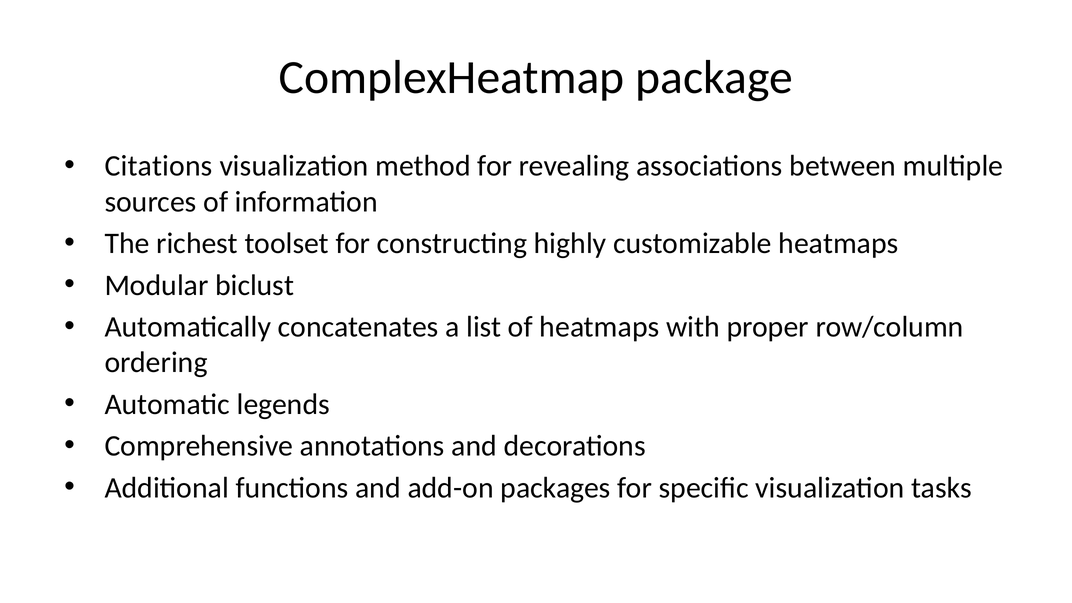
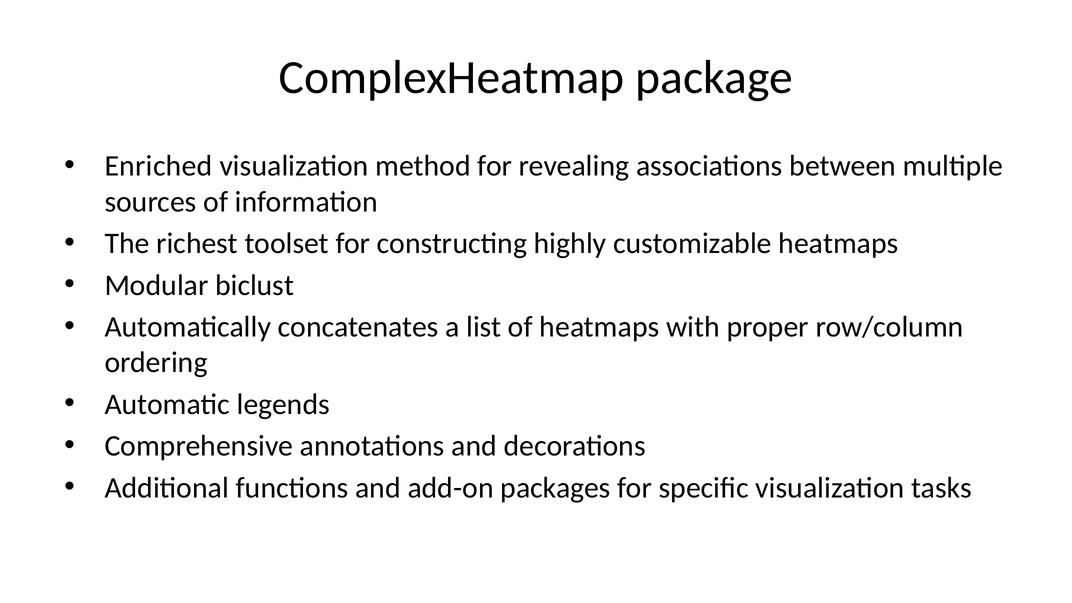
Citations: Citations -> Enriched
